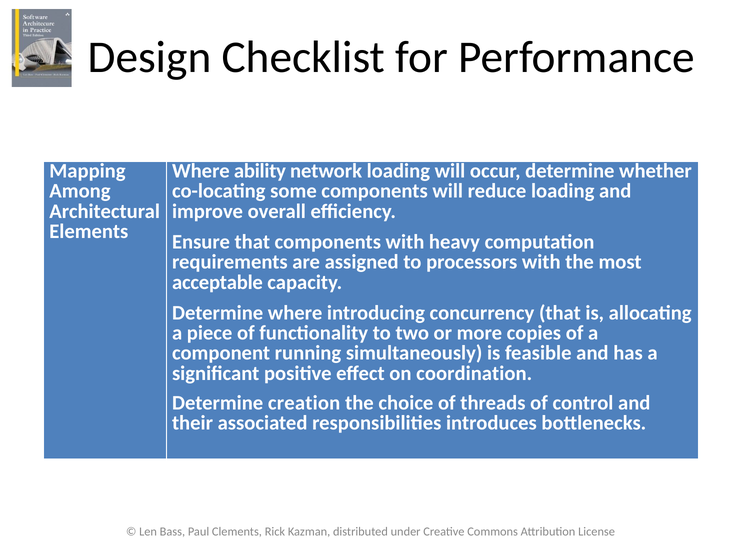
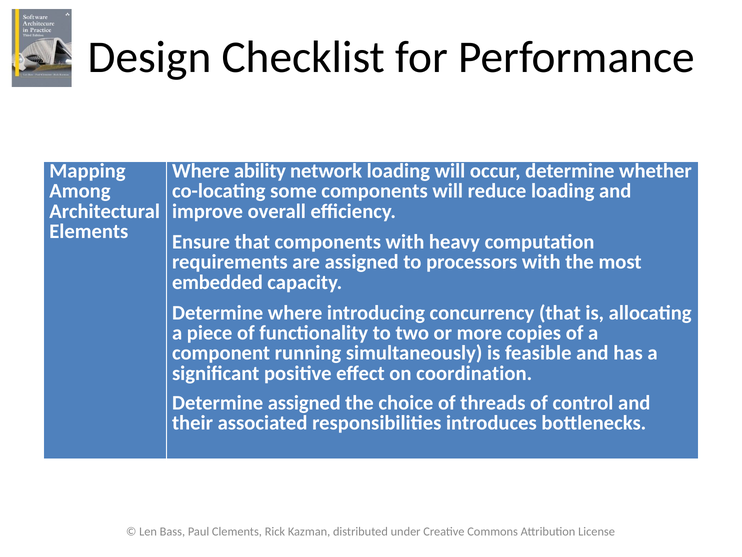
acceptable: acceptable -> embedded
Determine creation: creation -> assigned
